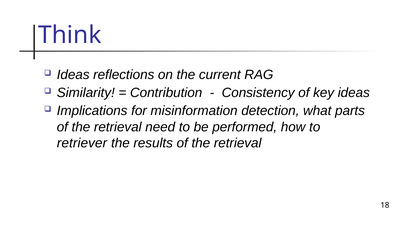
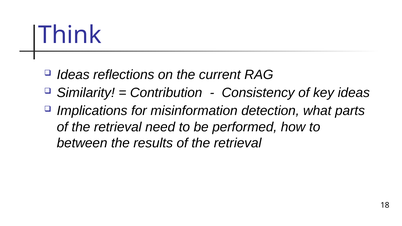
retriever: retriever -> between
